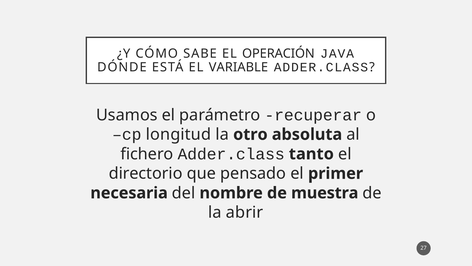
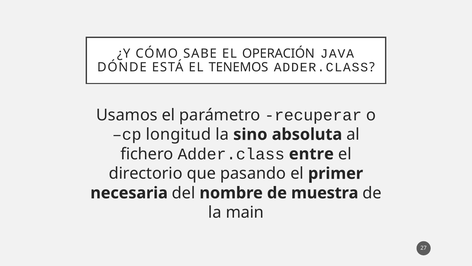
VARIABLE: VARIABLE -> TENEMOS
otro: otro -> sino
tanto: tanto -> entre
pensado: pensado -> pasando
abrir: abrir -> main
